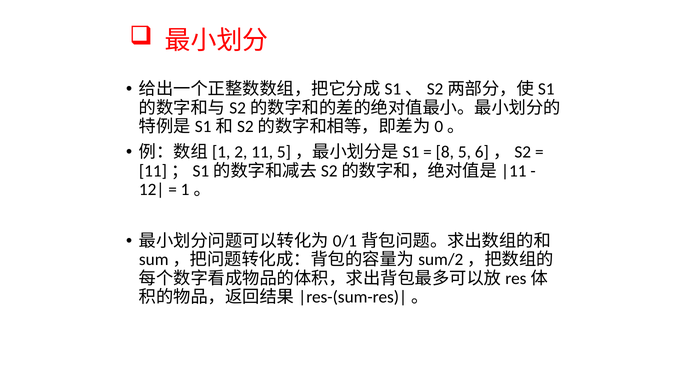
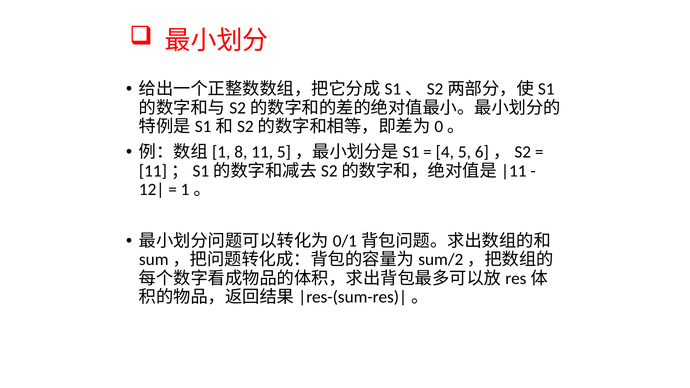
2: 2 -> 8
8: 8 -> 4
